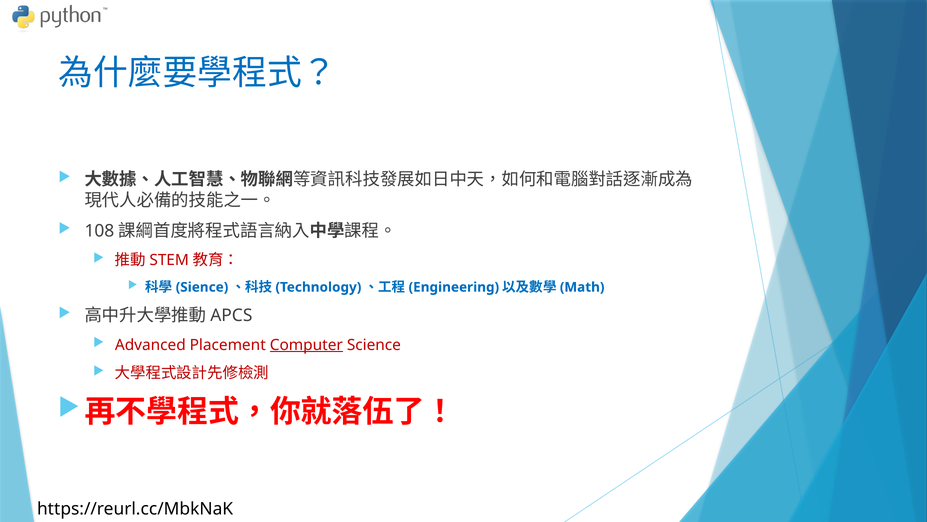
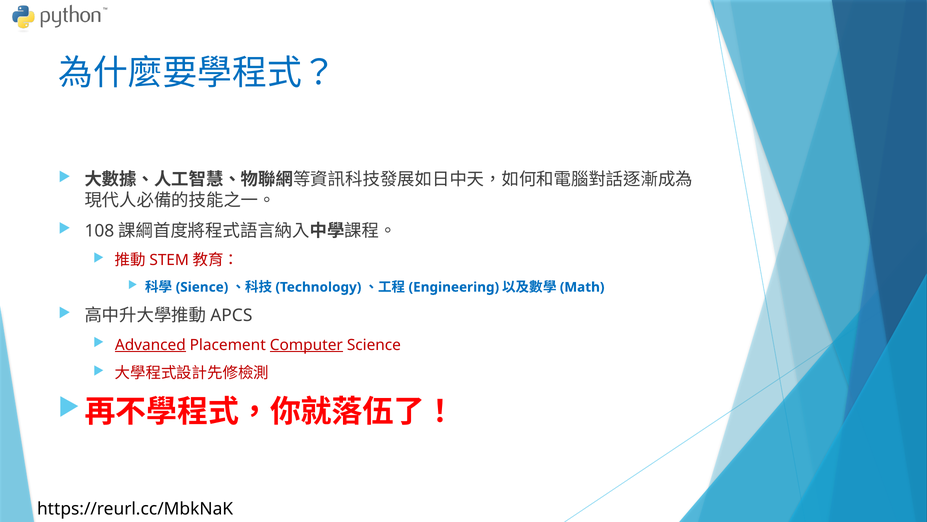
Advanced underline: none -> present
